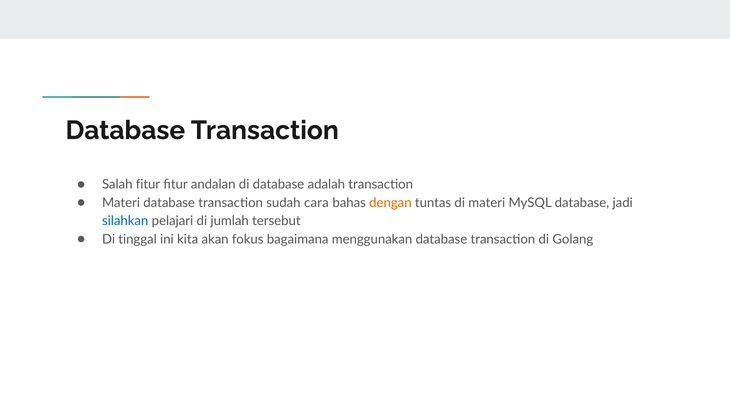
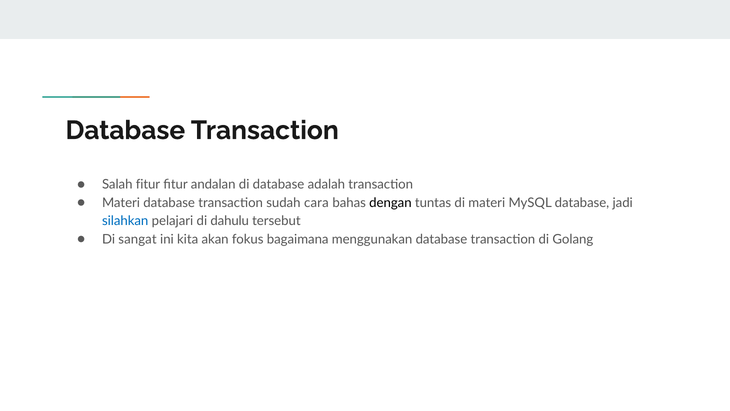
dengan colour: orange -> black
jumlah: jumlah -> dahulu
tinggal: tinggal -> sangat
